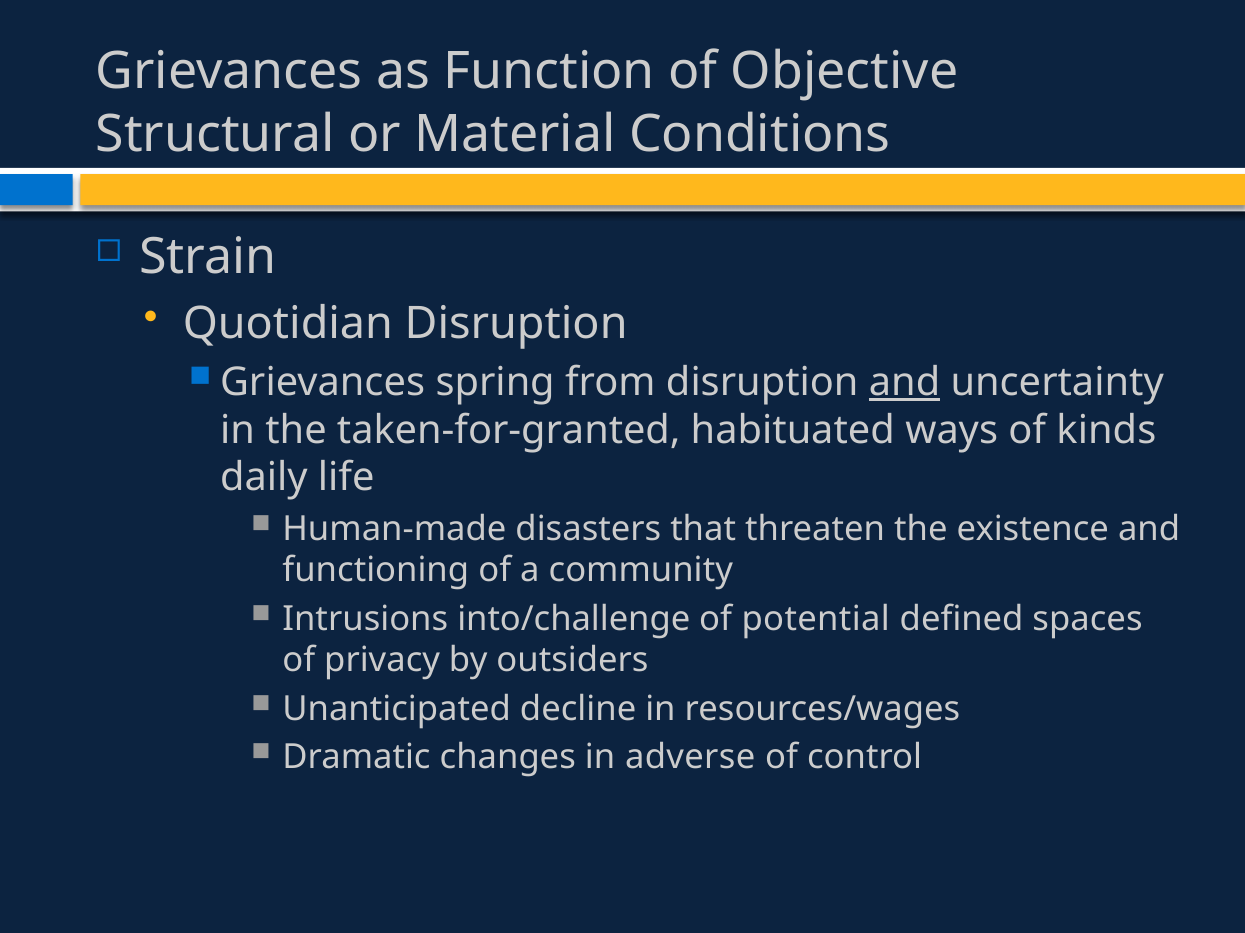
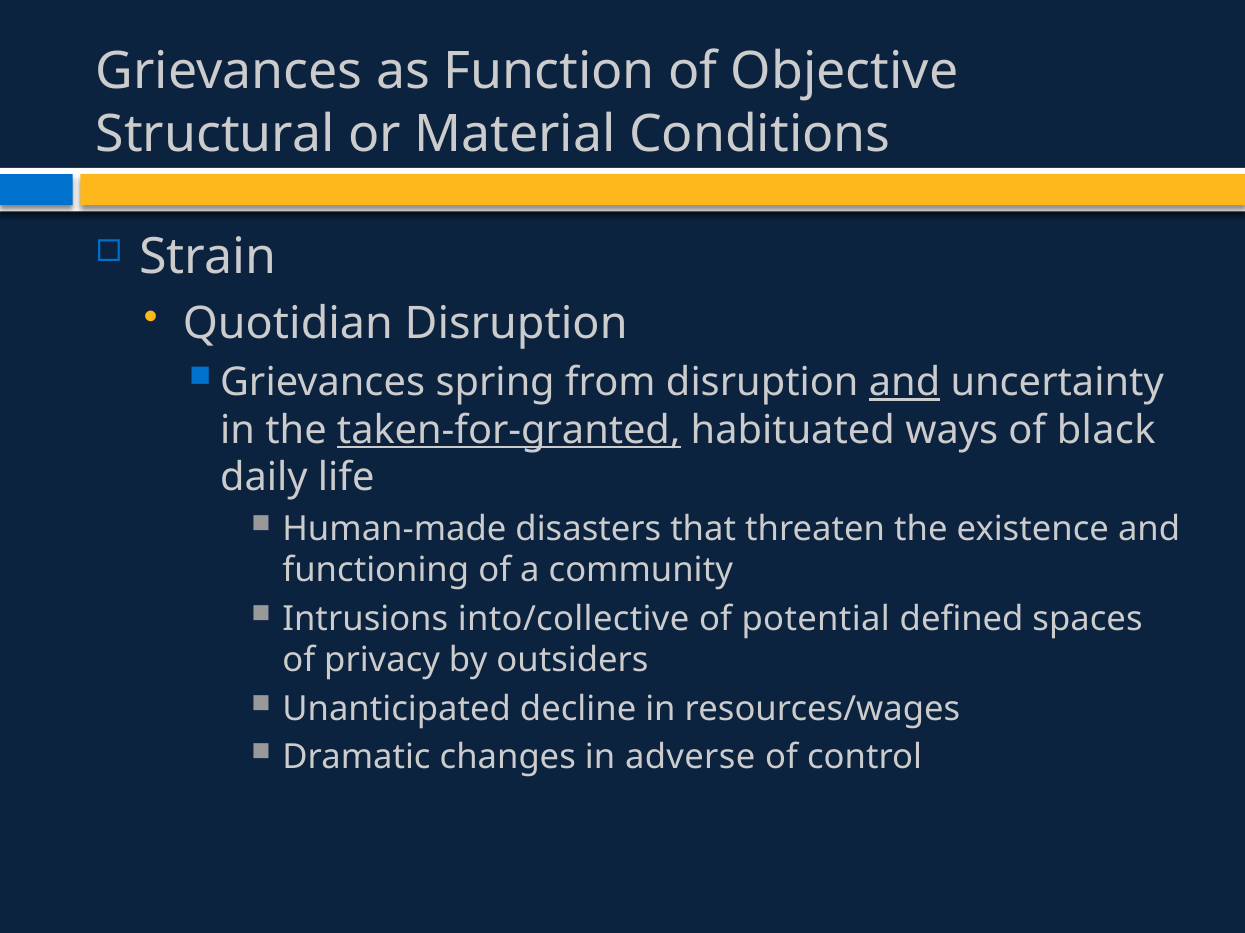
taken-for-granted underline: none -> present
kinds: kinds -> black
into/challenge: into/challenge -> into/collective
